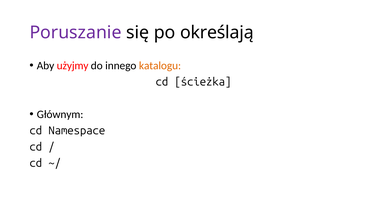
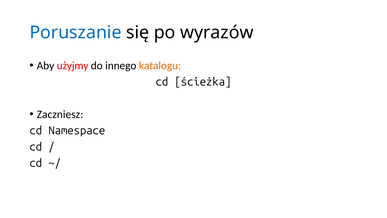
Poruszanie colour: purple -> blue
określają: określają -> wyrazów
Głównym: Głównym -> Zaczniesz
